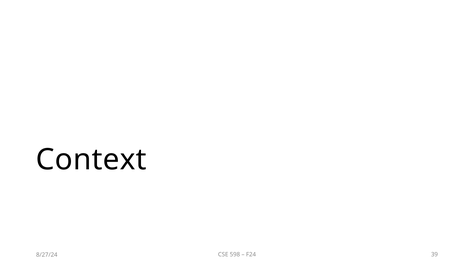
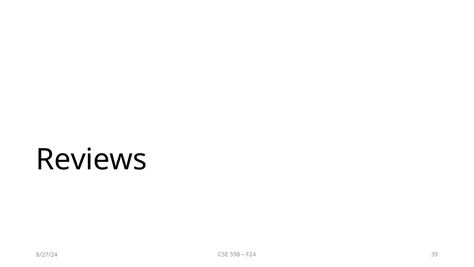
Context: Context -> Reviews
